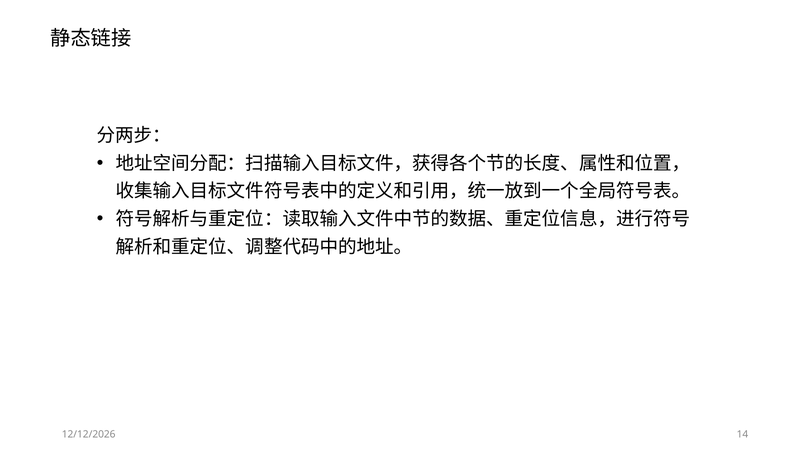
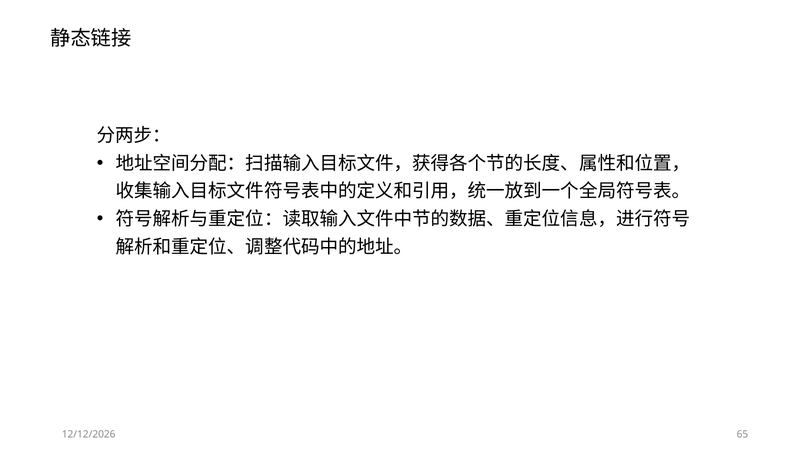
14: 14 -> 65
